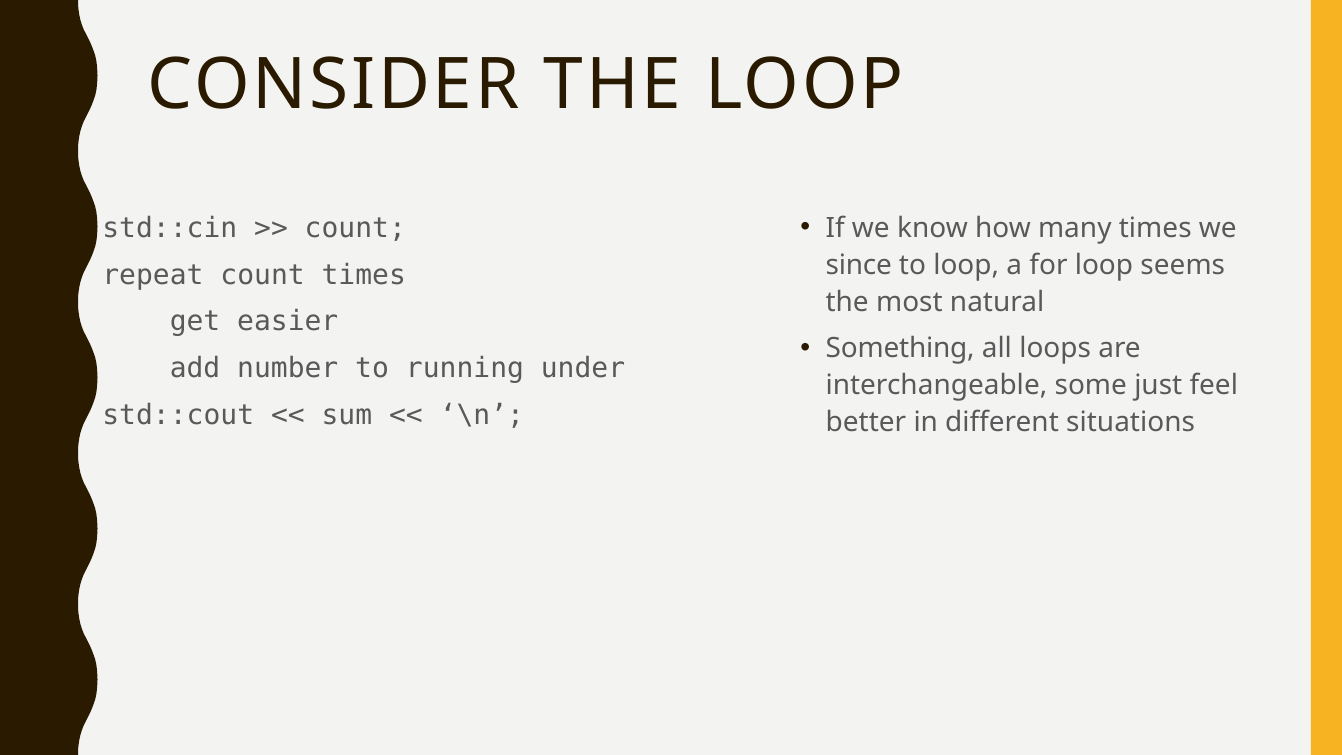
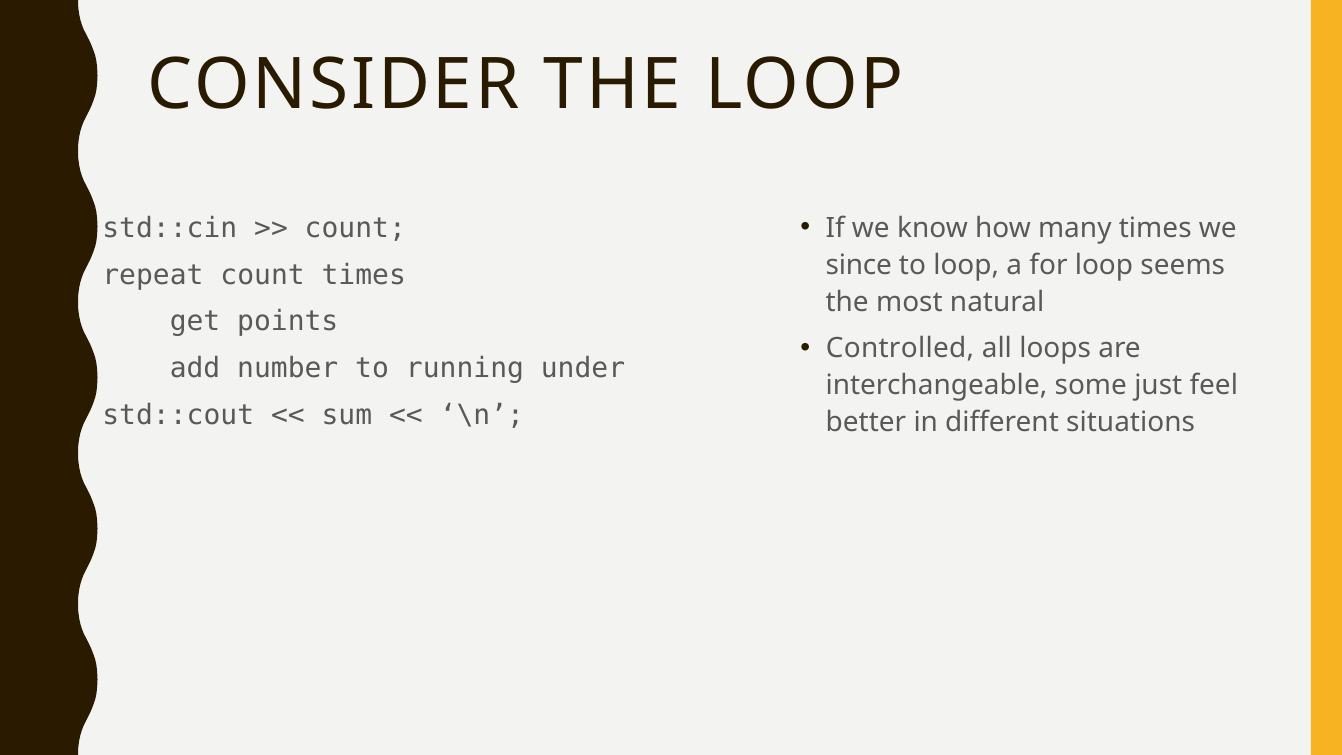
easier: easier -> points
Something: Something -> Controlled
